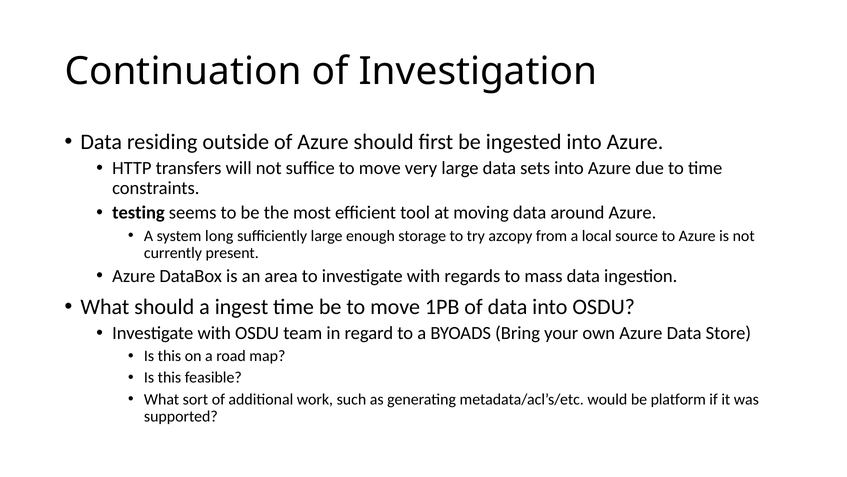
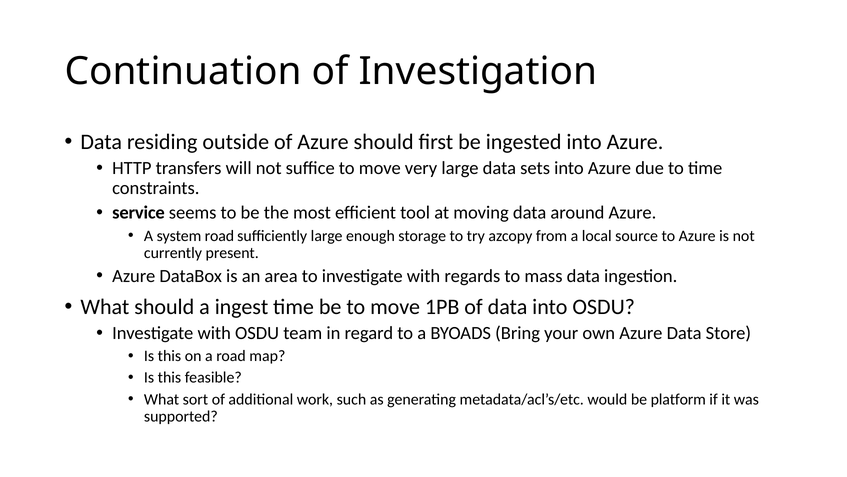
testing: testing -> service
system long: long -> road
